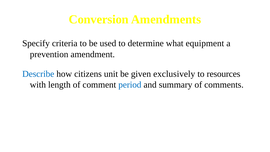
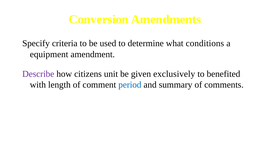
equipment: equipment -> conditions
prevention: prevention -> equipment
Describe colour: blue -> purple
resources: resources -> benefited
